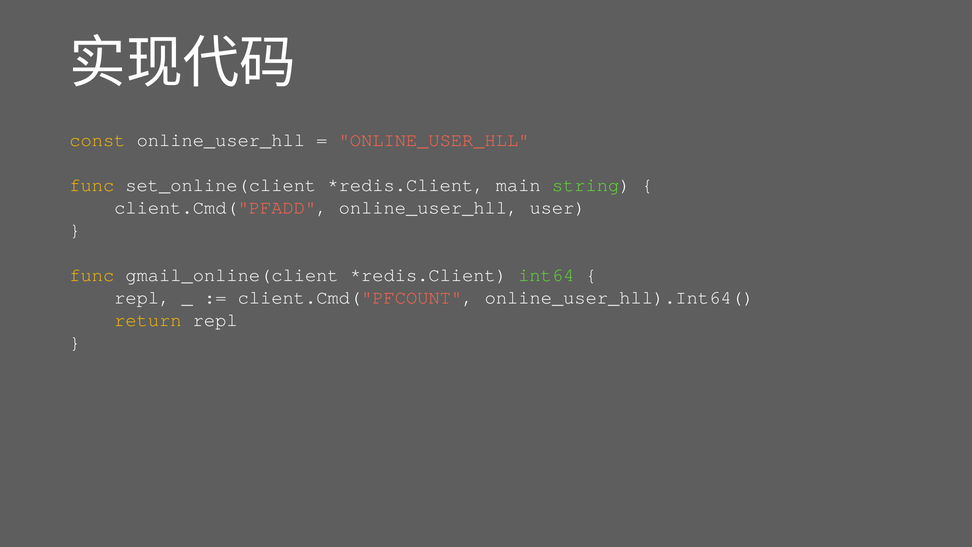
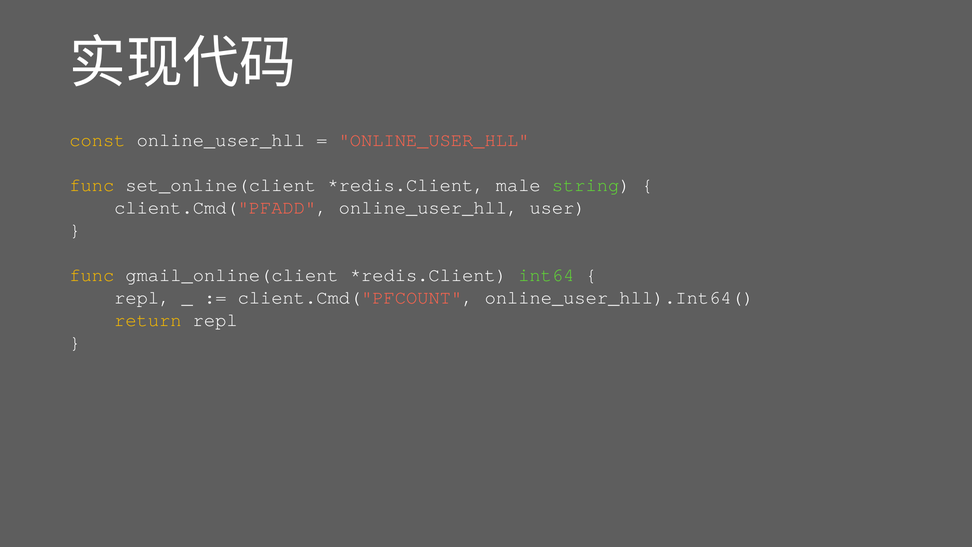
main: main -> male
